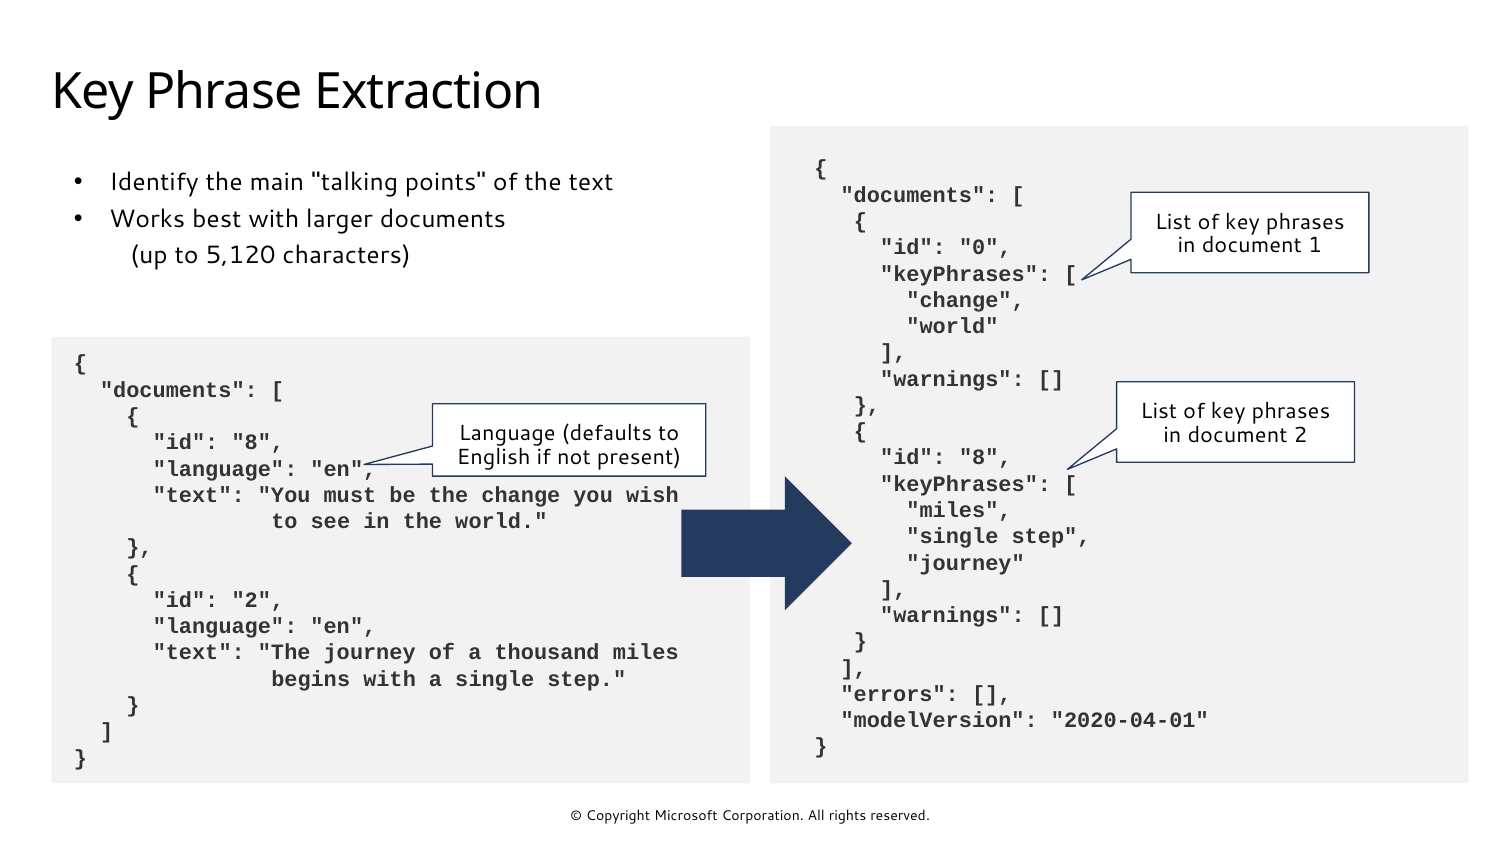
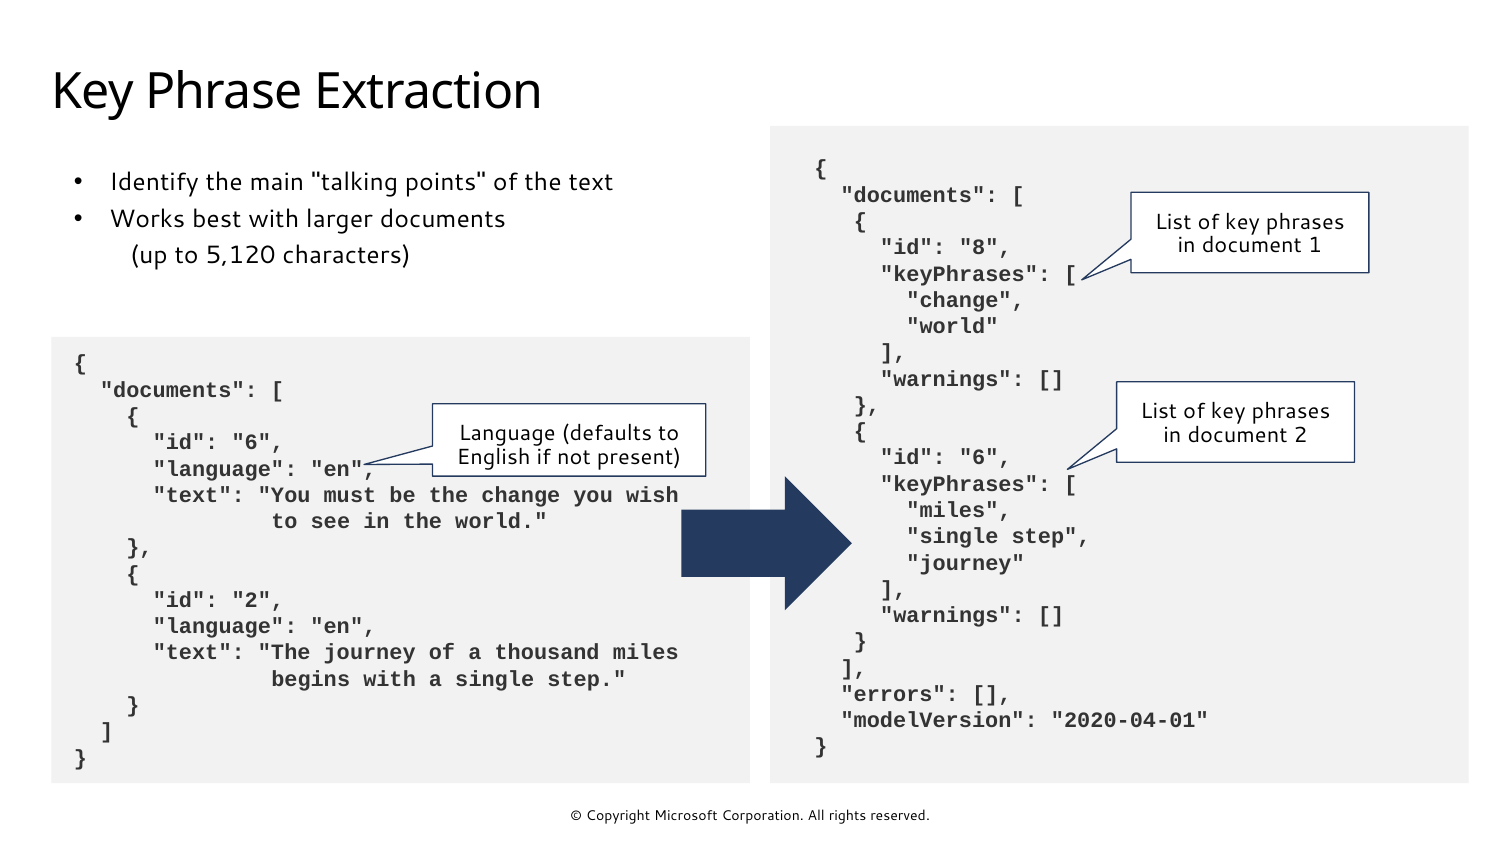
0: 0 -> 8
8 at (258, 442): 8 -> 6
8 at (985, 458): 8 -> 6
